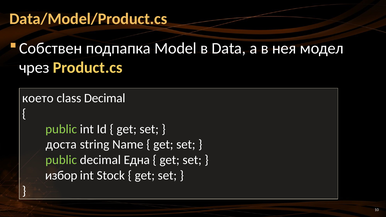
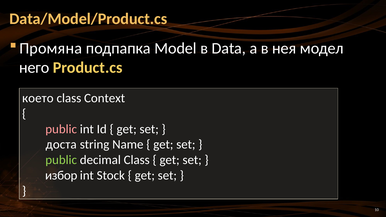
Собствен: Собствен -> Промяна
чрез: чрез -> него
class Decimal: Decimal -> Context
public at (61, 129) colour: light green -> pink
decimal Една: Една -> Class
